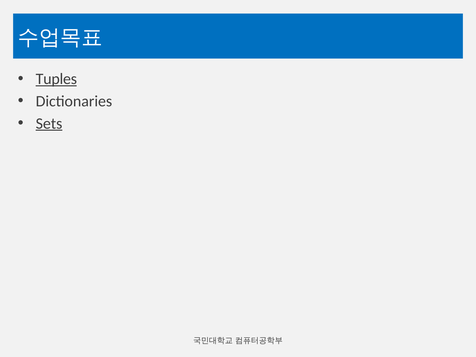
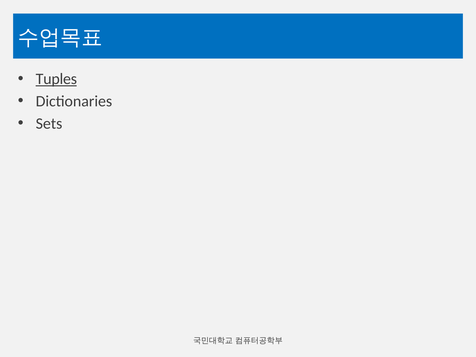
Sets underline: present -> none
